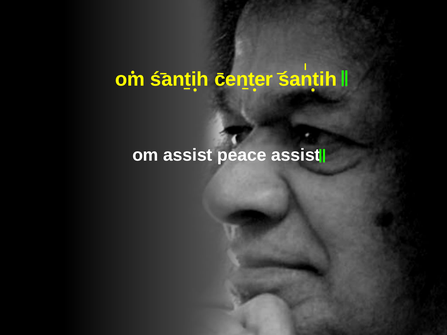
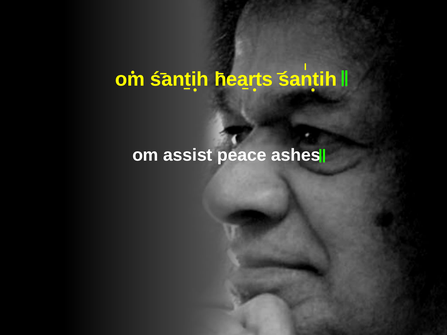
center: center -> hearts
peace assist: assist -> ashes
